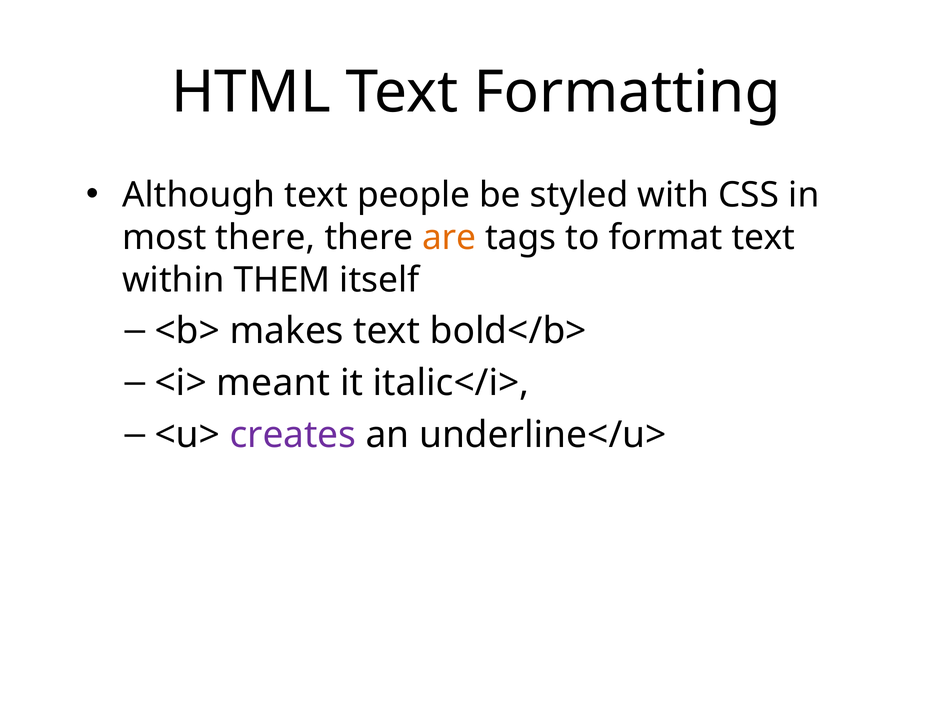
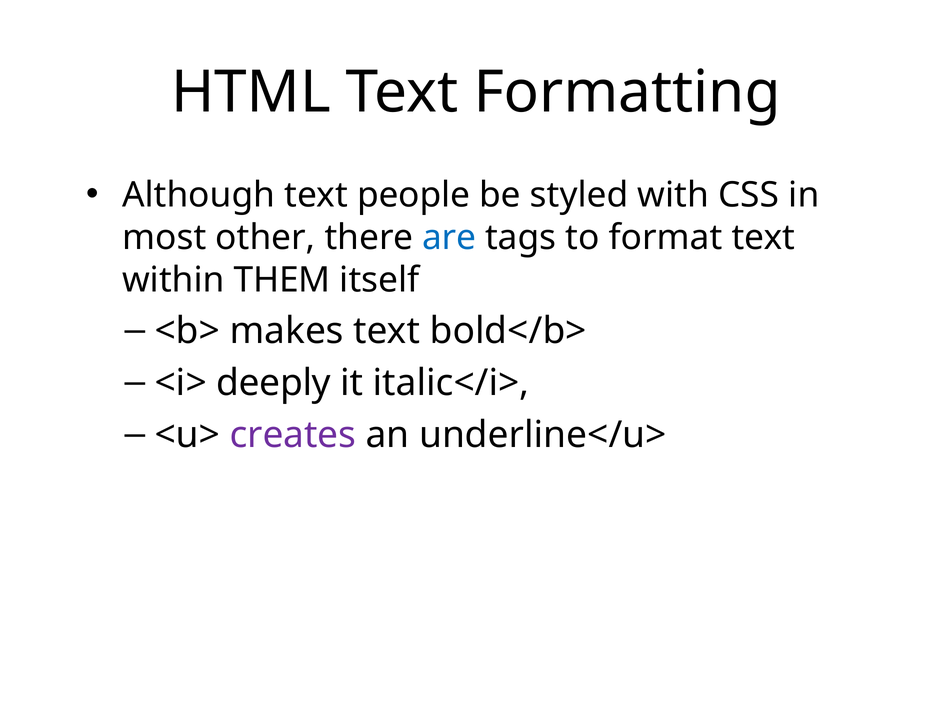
most there: there -> other
are colour: orange -> blue
meant: meant -> deeply
